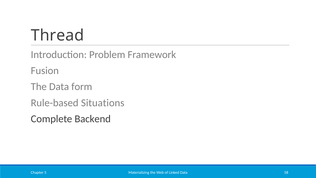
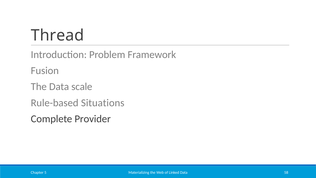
form: form -> scale
Backend: Backend -> Provider
